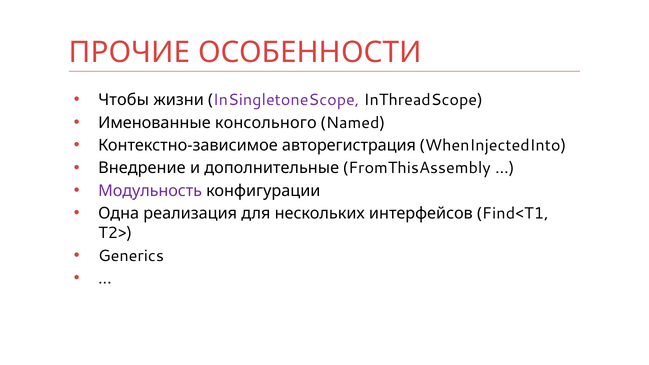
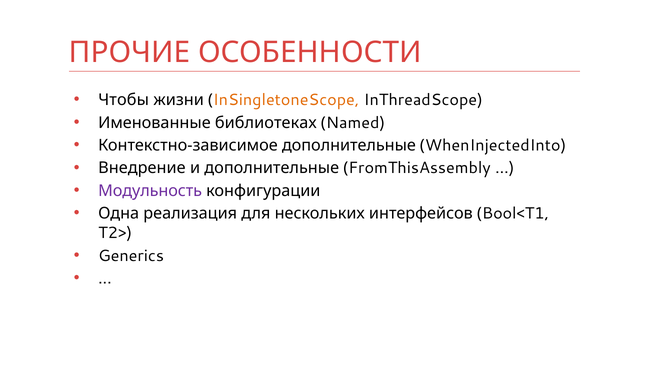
InSingletoneScope colour: purple -> orange
консольного: консольного -> библиотеках
Контекстно-зависимое авторегистрация: авторегистрация -> дополнительные
Find<T1: Find<T1 -> Bool<T1
